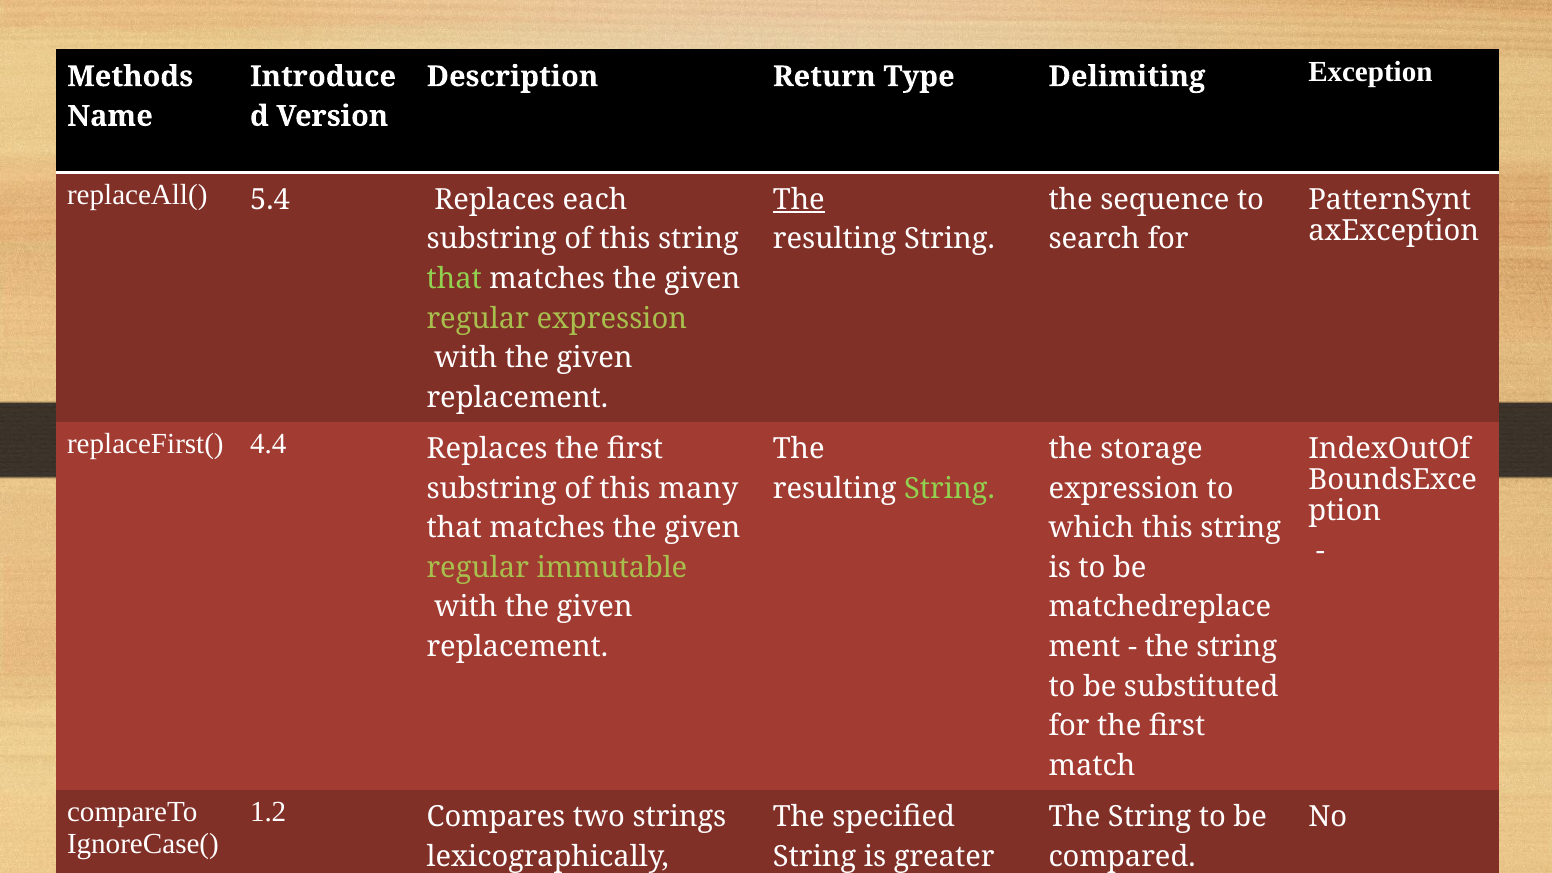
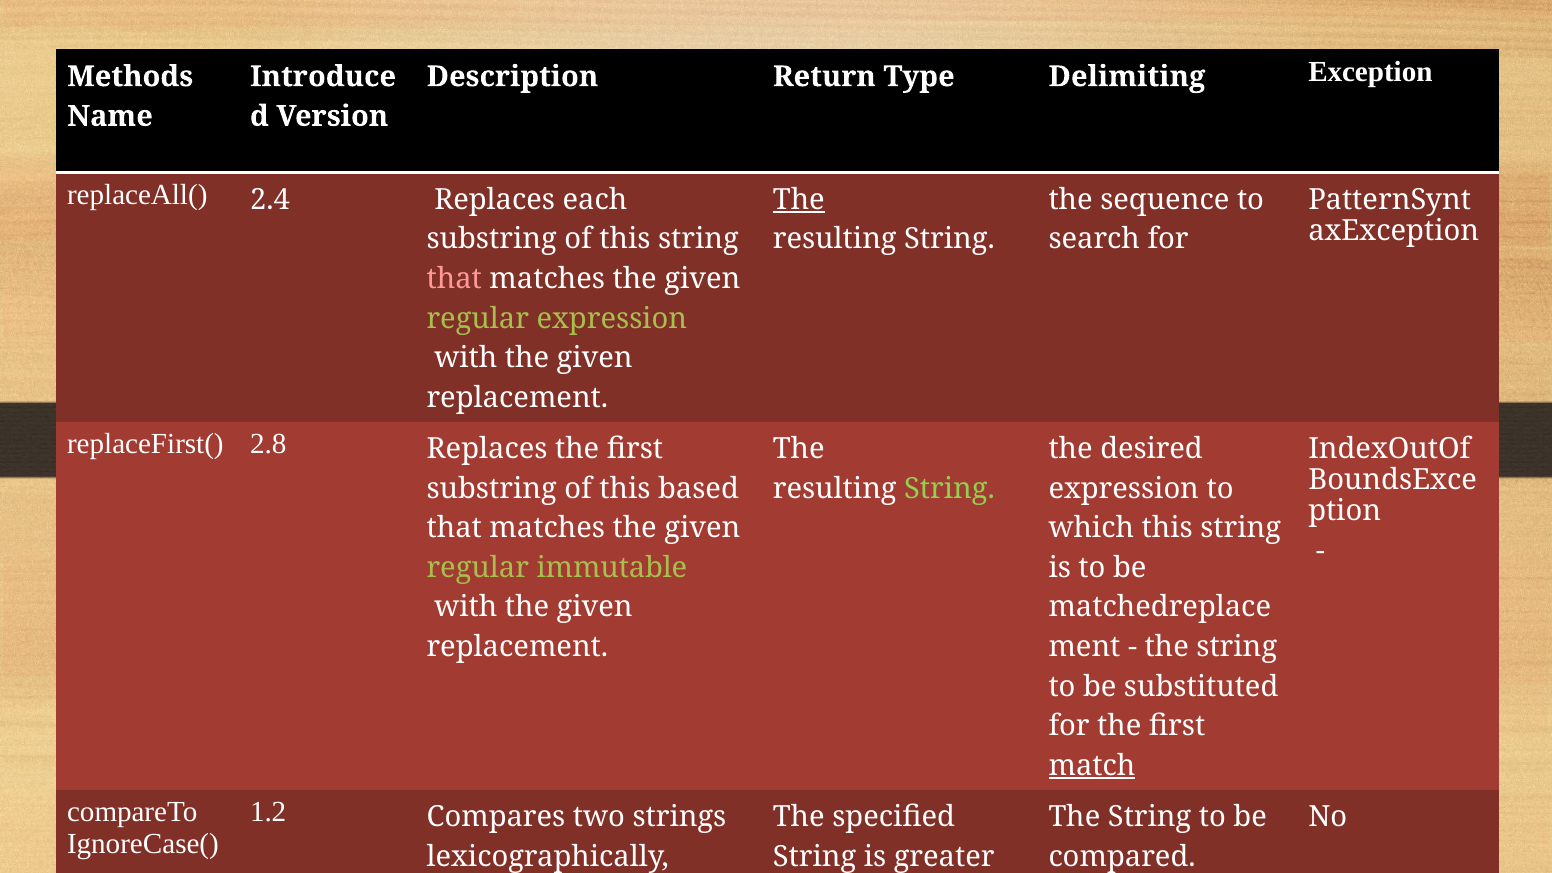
5.4: 5.4 -> 2.4
that at (454, 279) colour: light green -> pink
4.4: 4.4 -> 2.8
storage: storage -> desired
many: many -> based
match underline: none -> present
